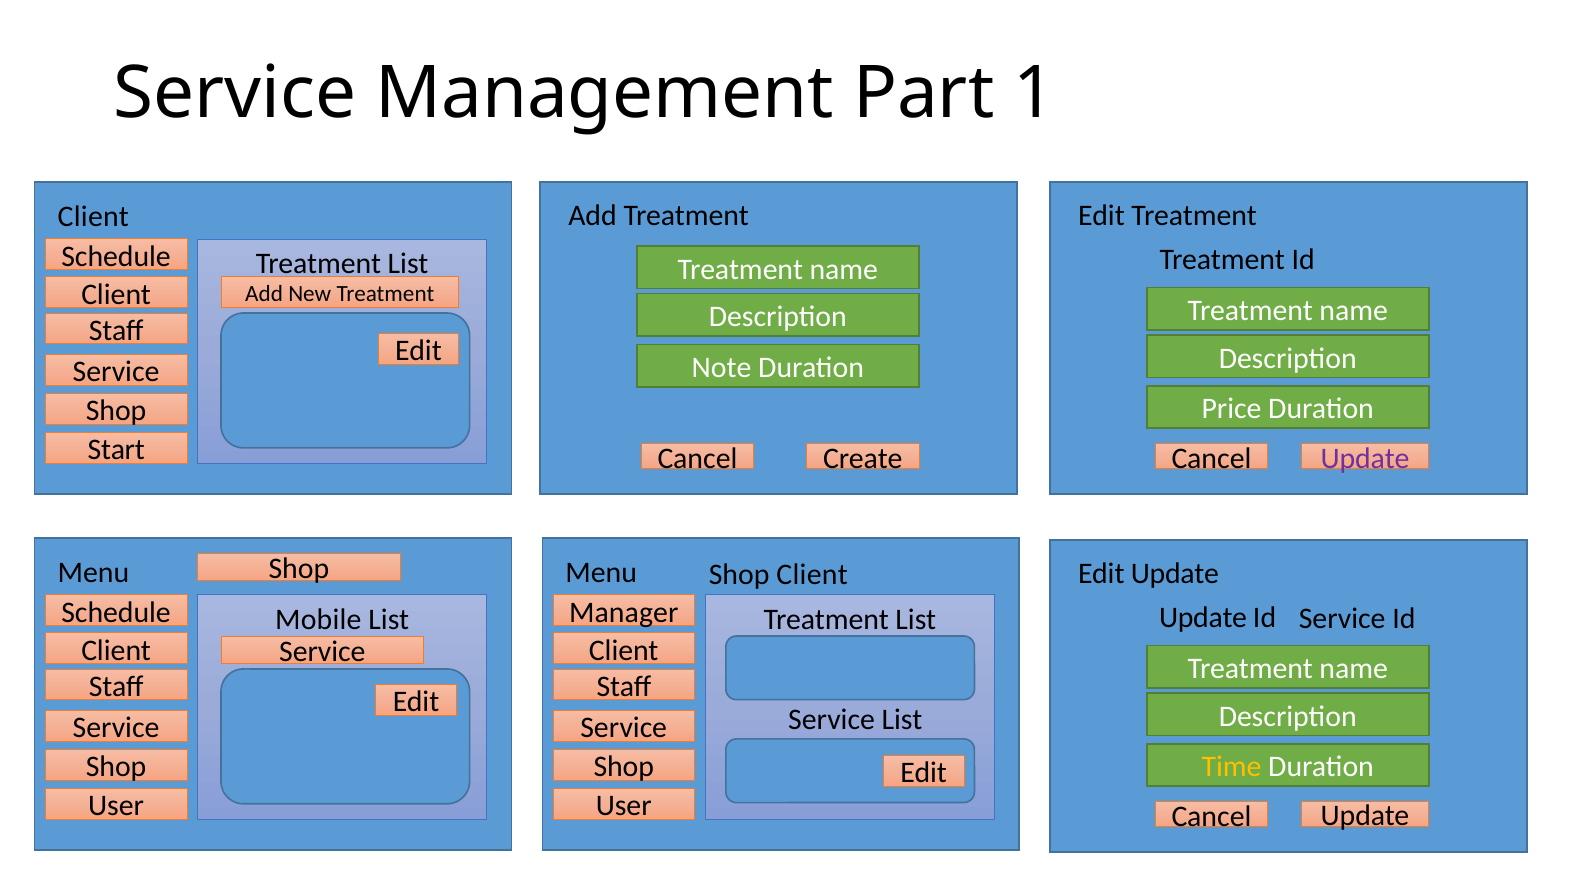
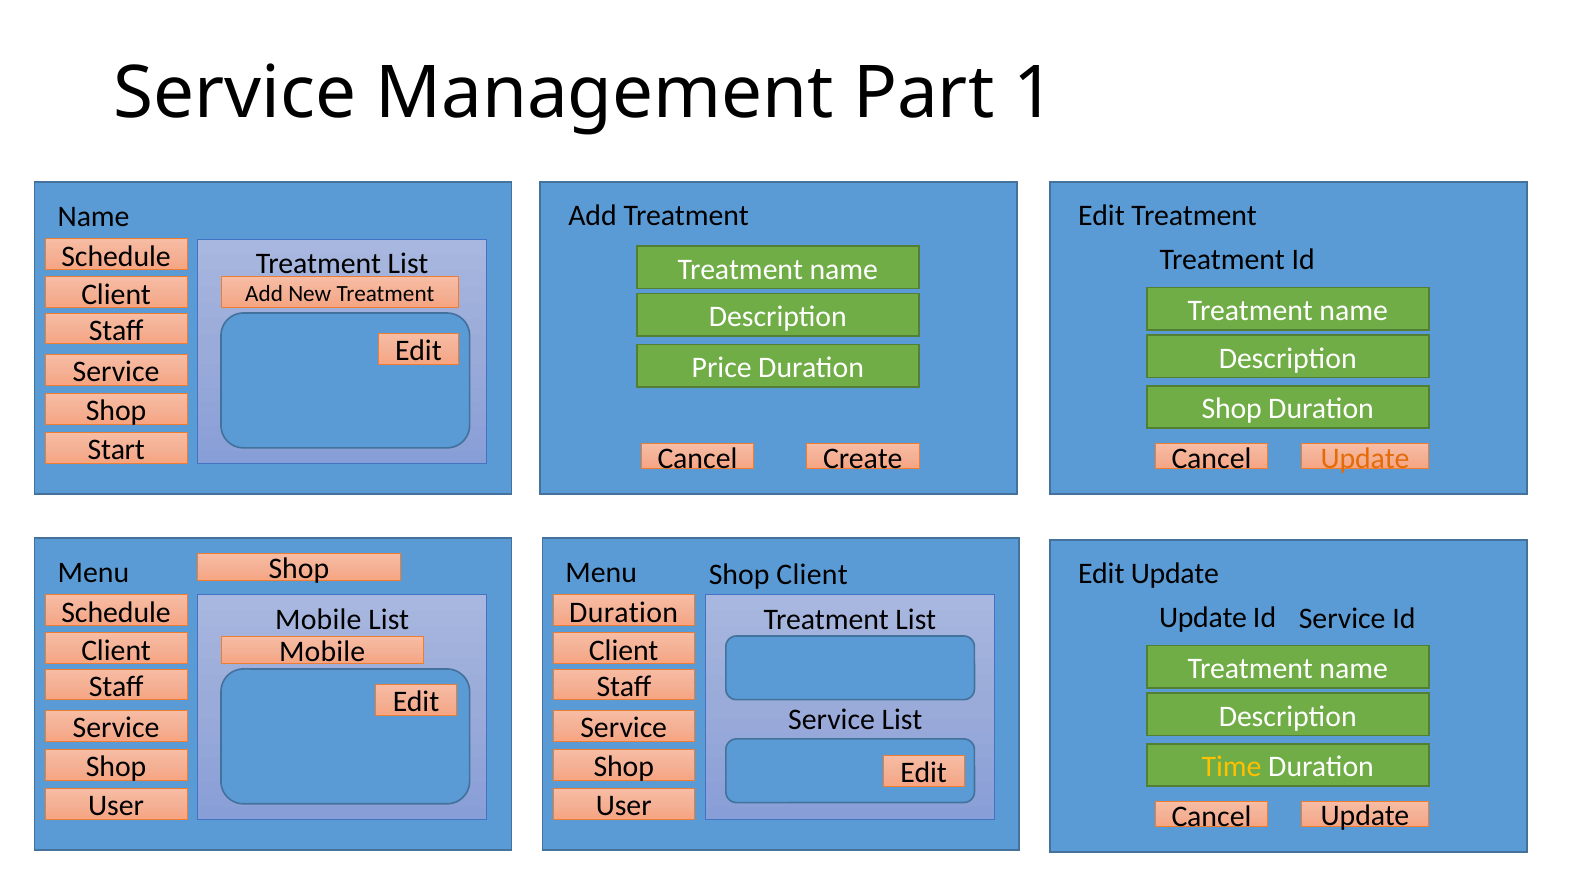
Client at (93, 217): Client -> Name
Note: Note -> Price
Price at (1232, 409): Price -> Shop
Update at (1365, 458) colour: purple -> orange
Manager at (624, 612): Manager -> Duration
Service at (322, 652): Service -> Mobile
